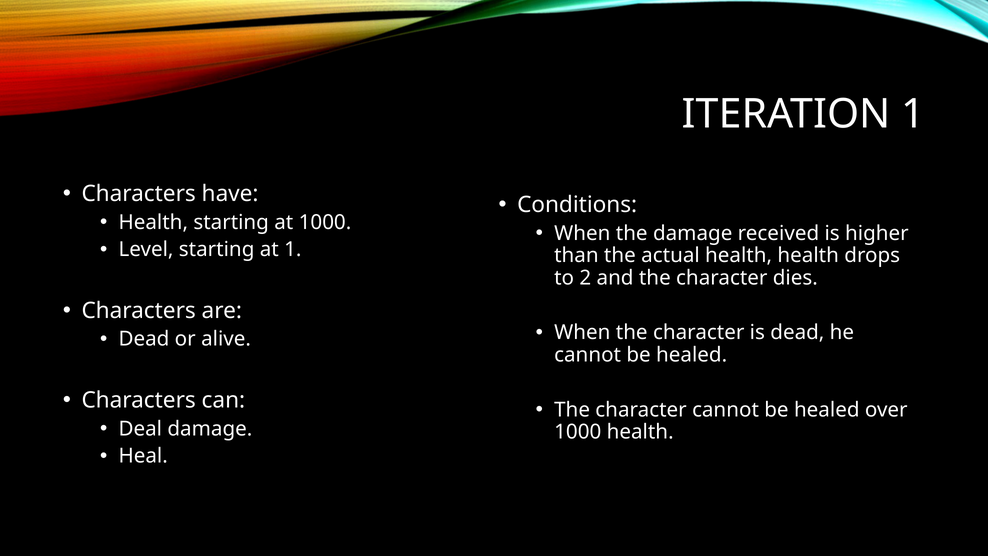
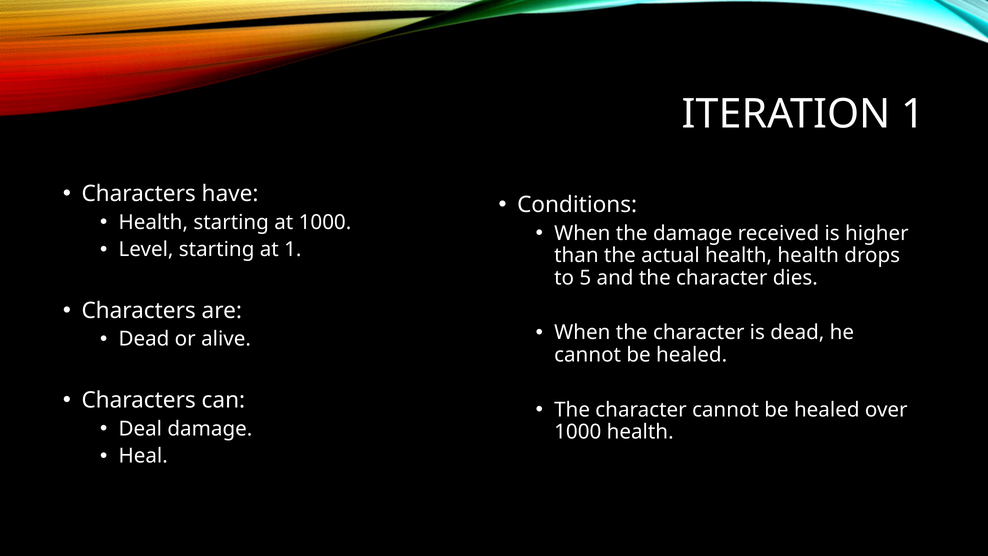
2: 2 -> 5
